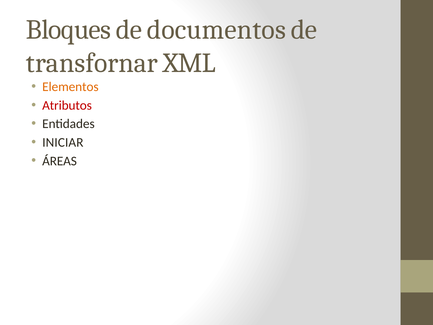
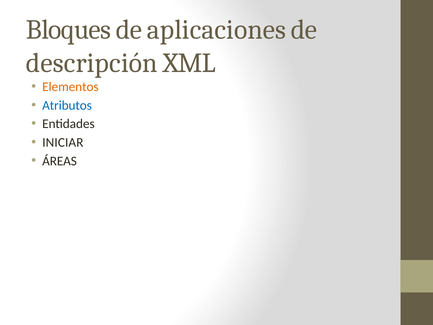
documentos: documentos -> aplicaciones
transfornar: transfornar -> descripción
Atributos colour: red -> blue
